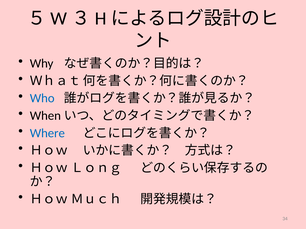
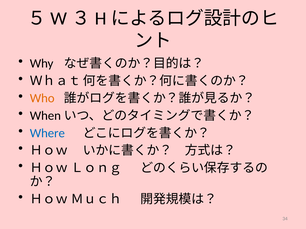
Who colour: blue -> orange
